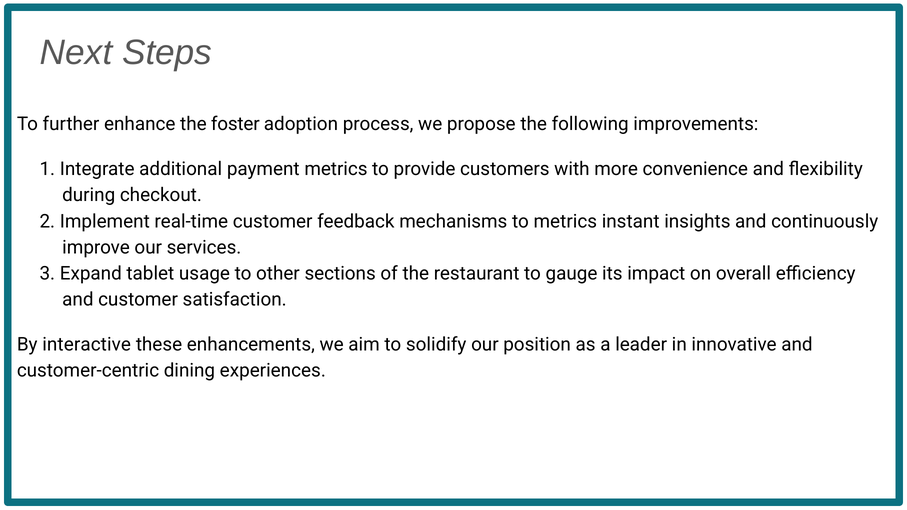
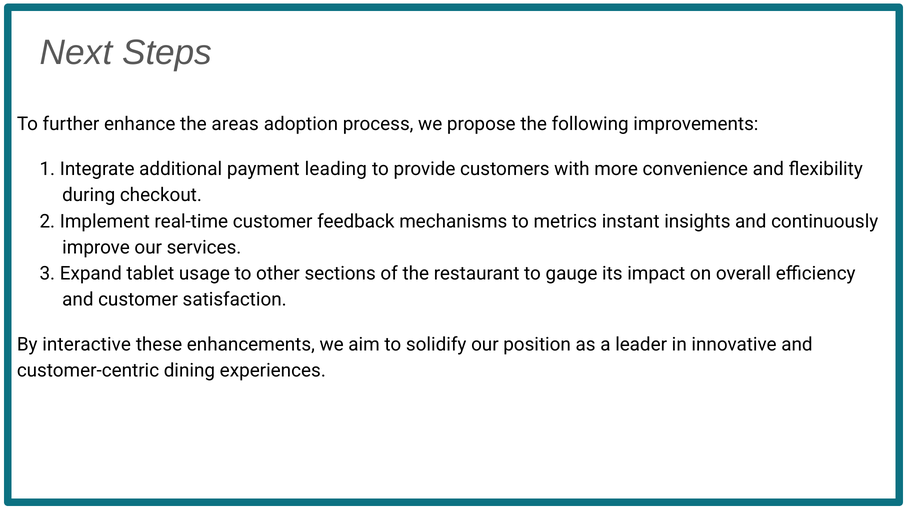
foster: foster -> areas
payment metrics: metrics -> leading
